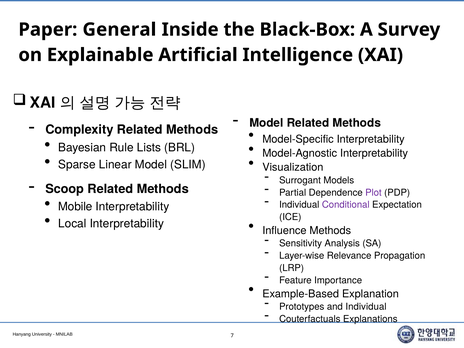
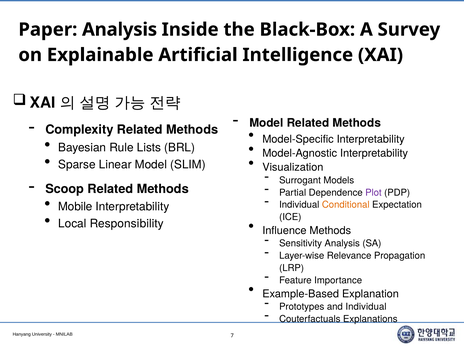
Paper General: General -> Analysis
Conditional colour: purple -> orange
Local Interpretability: Interpretability -> Responsibility
